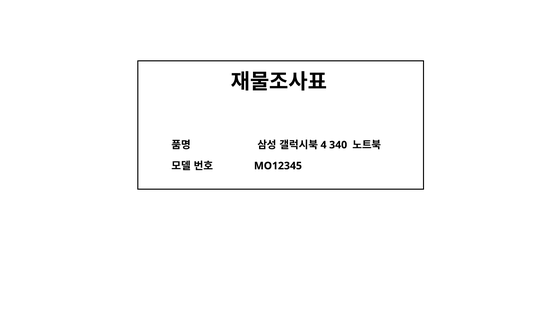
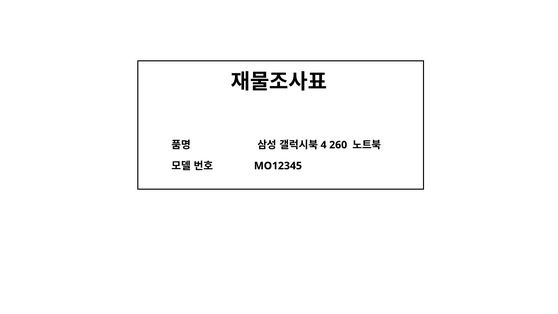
340: 340 -> 260
